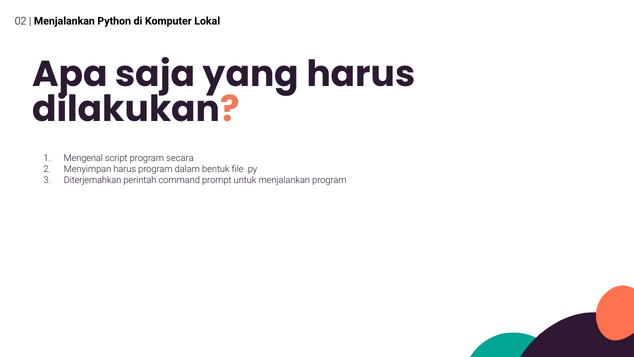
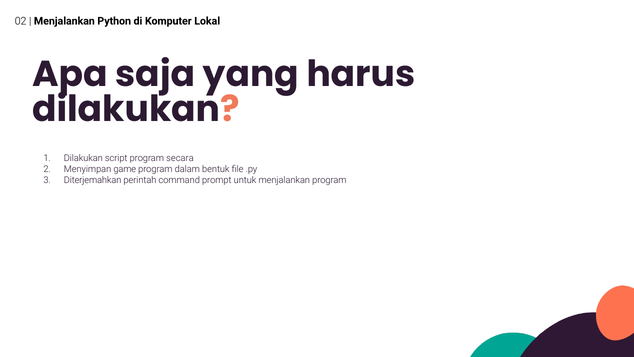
Mengenal at (83, 158): Mengenal -> Dilakukan
Menyimpan harus: harus -> game
